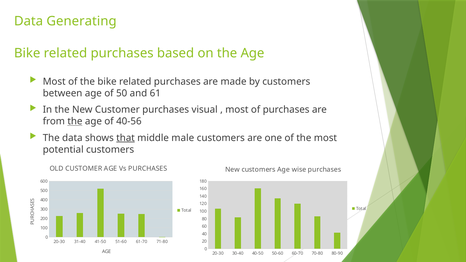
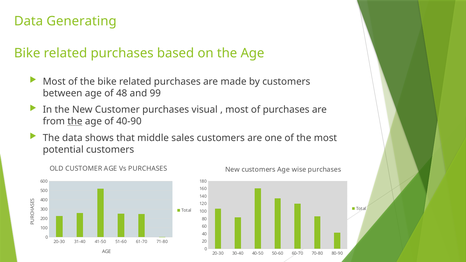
50: 50 -> 48
61: 61 -> 99
40-56: 40-56 -> 40-90
that underline: present -> none
male: male -> sales
